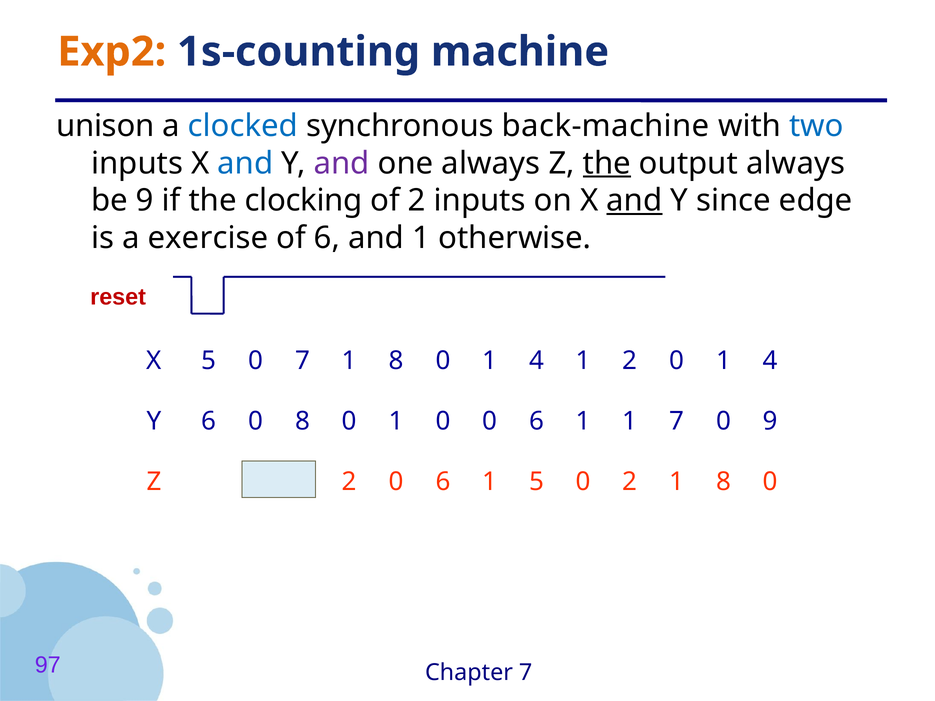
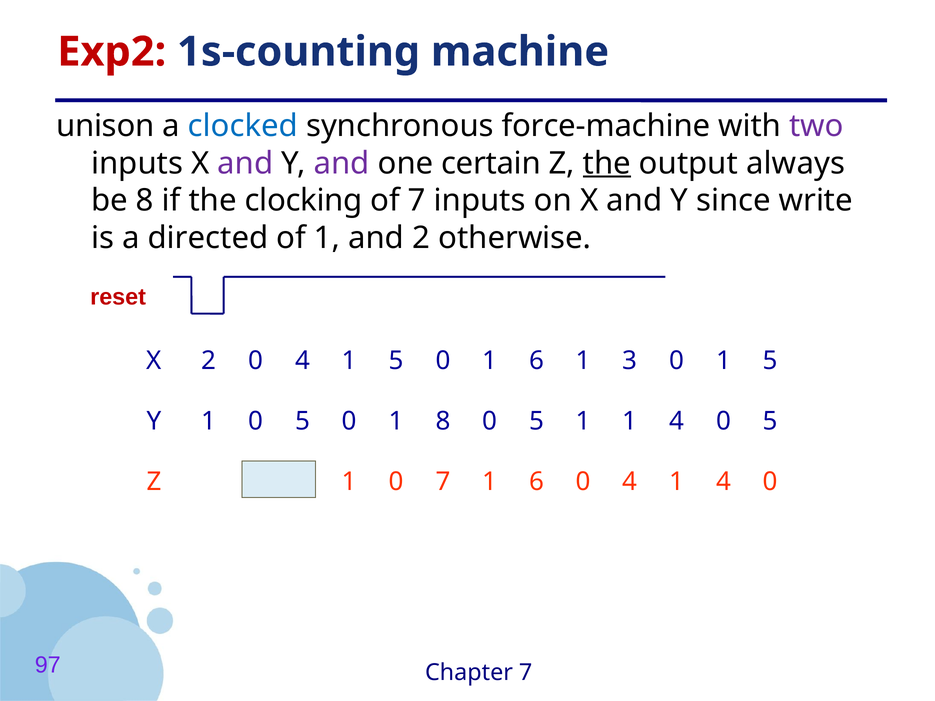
Exp2 colour: orange -> red
back-machine: back-machine -> force-machine
two colour: blue -> purple
and at (245, 163) colour: blue -> purple
one always: always -> certain
be 9: 9 -> 8
of 2: 2 -> 7
and at (634, 201) underline: present -> none
edge: edge -> write
exercise: exercise -> directed
of 6: 6 -> 1
and 1: 1 -> 2
X 5: 5 -> 2
7 at (302, 361): 7 -> 4
8 at (396, 361): 8 -> 5
4 at (536, 361): 4 -> 6
2 at (630, 361): 2 -> 3
4 at (770, 361): 4 -> 5
Y 6: 6 -> 1
8 at (302, 421): 8 -> 5
1 0: 0 -> 8
6 at (536, 421): 6 -> 5
1 1 7: 7 -> 4
9 at (770, 421): 9 -> 5
2 at (349, 482): 2 -> 1
6 at (443, 482): 6 -> 7
5 at (536, 482): 5 -> 6
2 at (630, 482): 2 -> 4
8 at (723, 482): 8 -> 4
